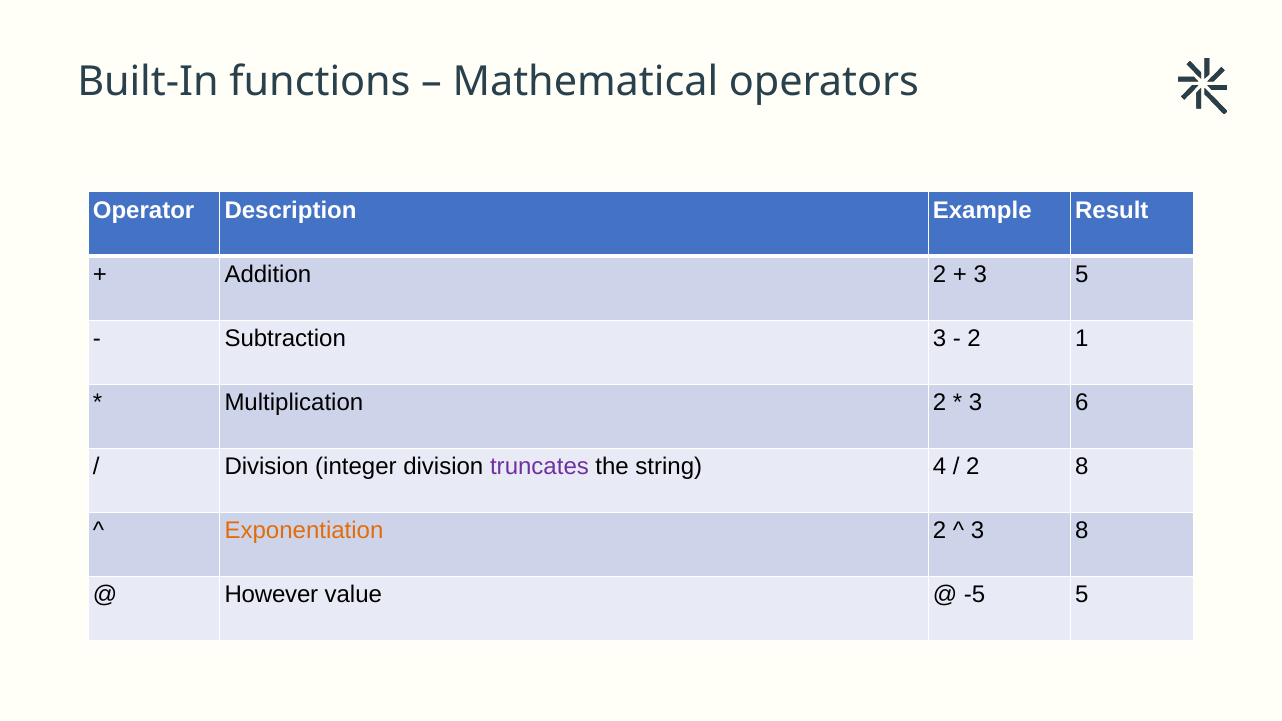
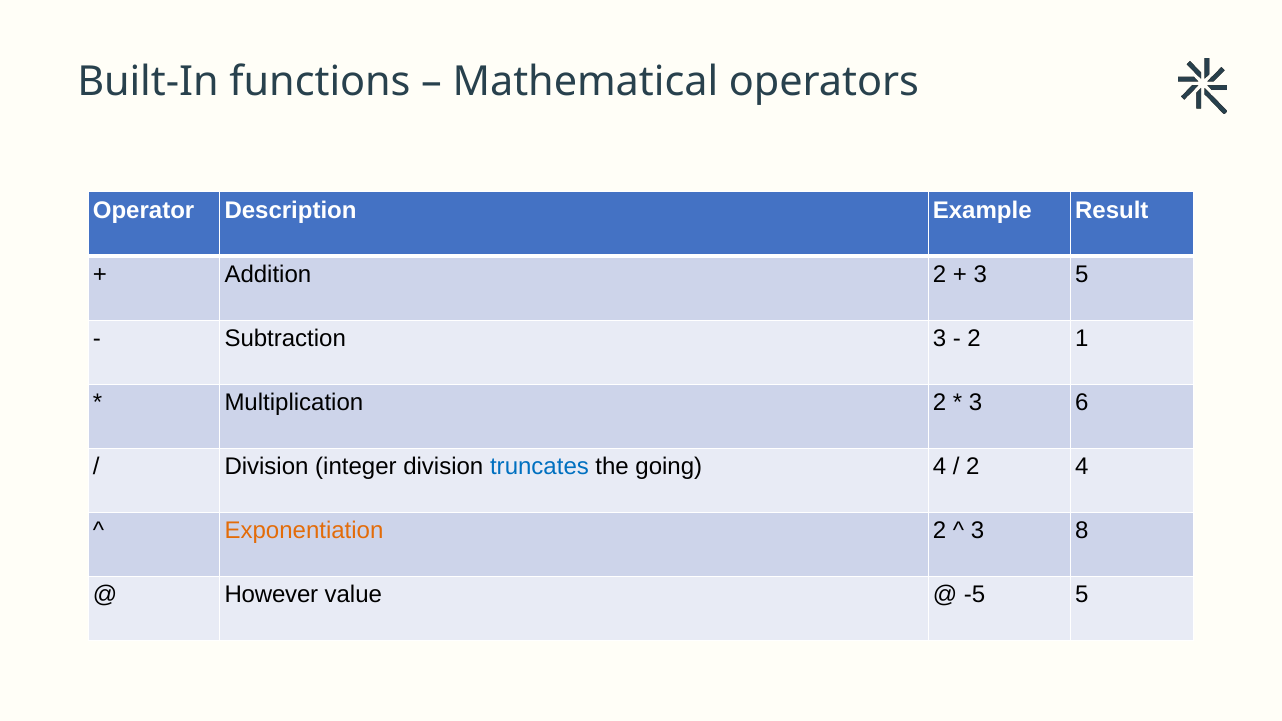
truncates colour: purple -> blue
string: string -> going
2 8: 8 -> 4
